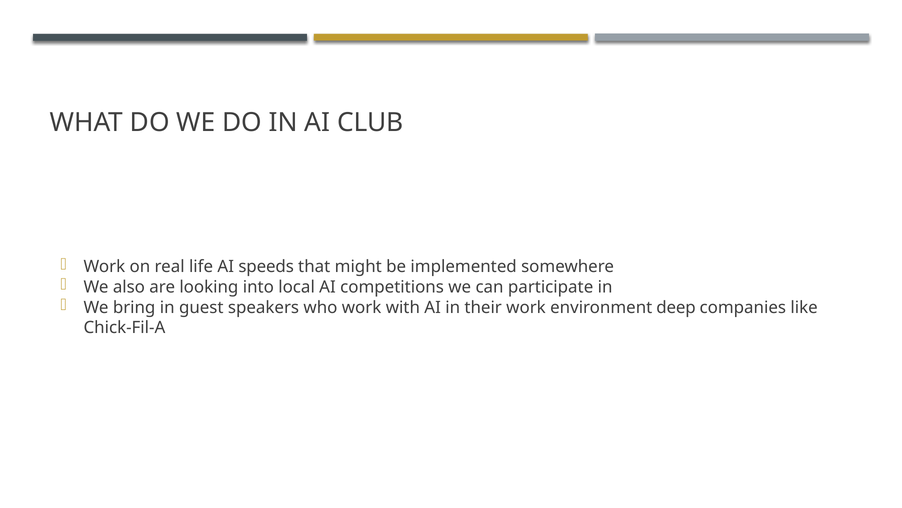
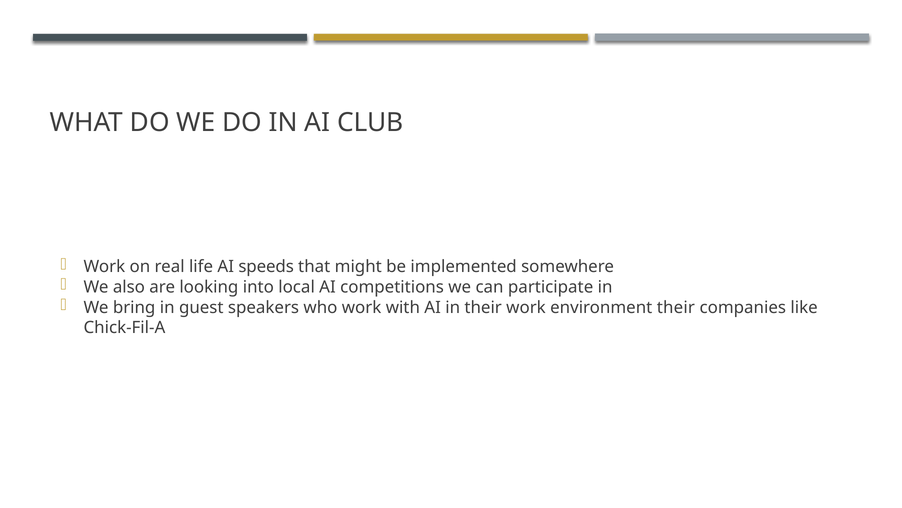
environment deep: deep -> their
